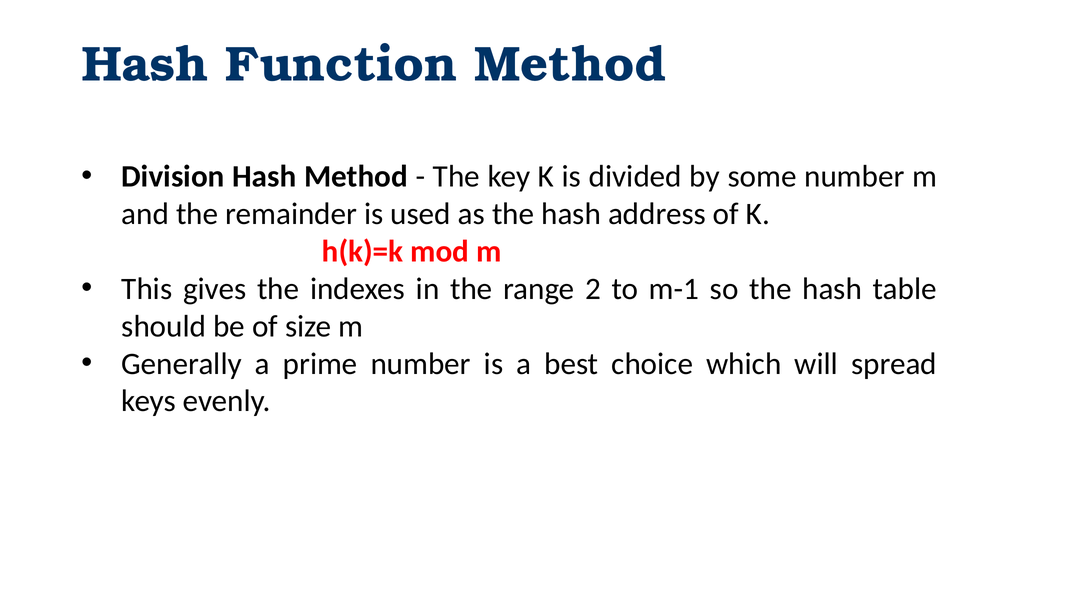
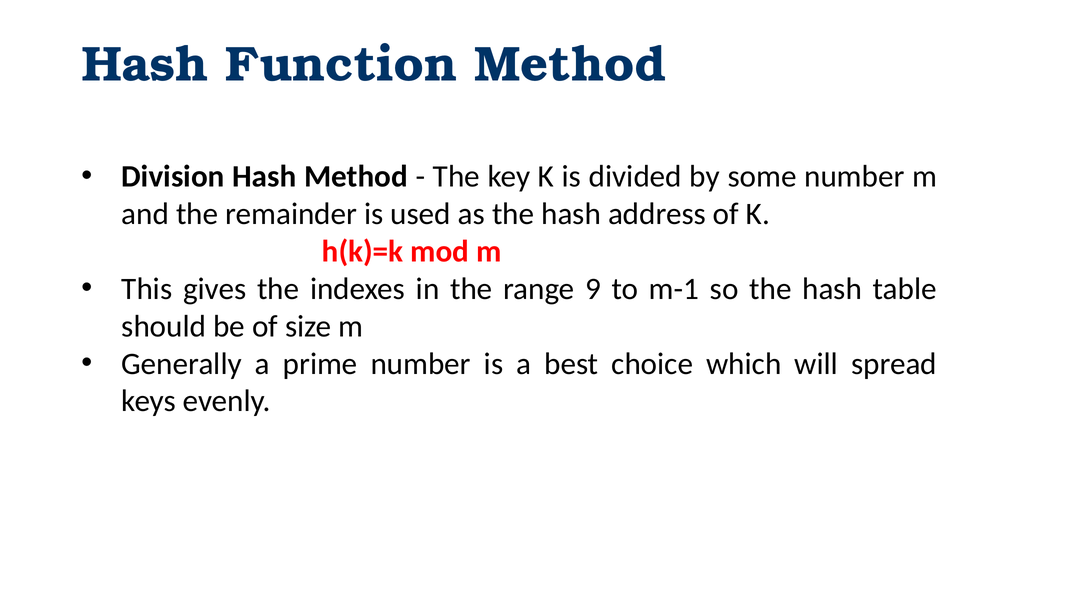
2: 2 -> 9
